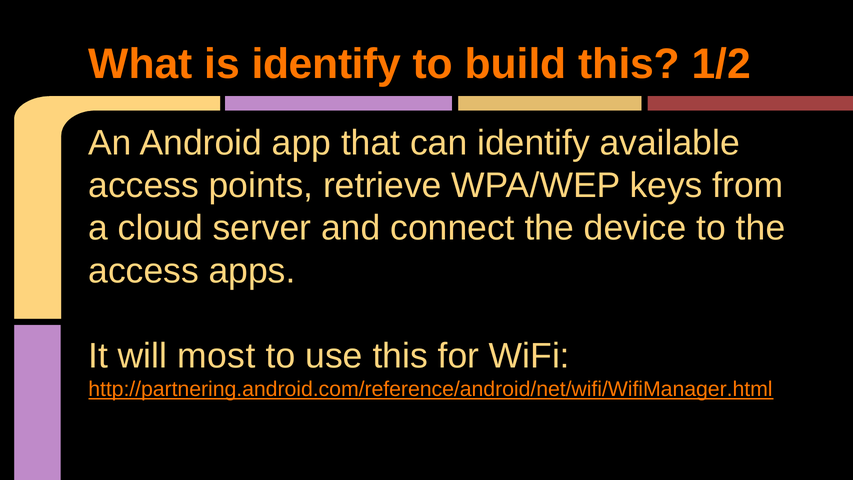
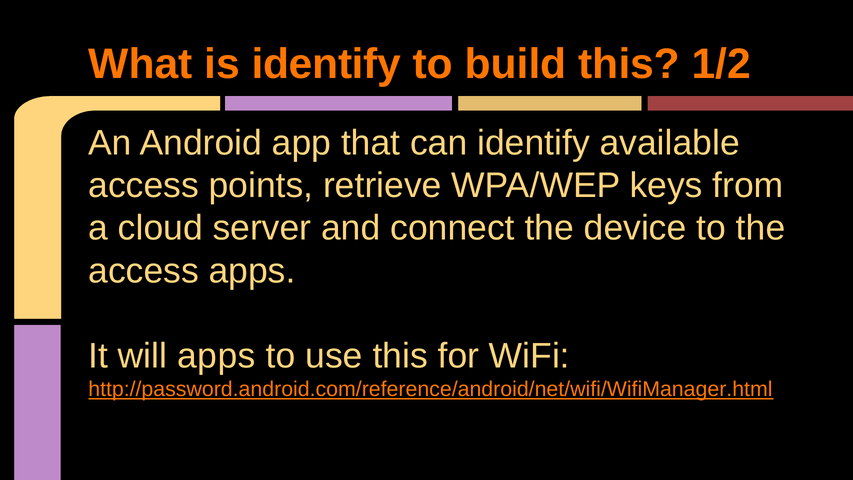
will most: most -> apps
http://partnering.android.com/reference/android/net/wifi/WifiManager.html: http://partnering.android.com/reference/android/net/wifi/WifiManager.html -> http://password.android.com/reference/android/net/wifi/WifiManager.html
